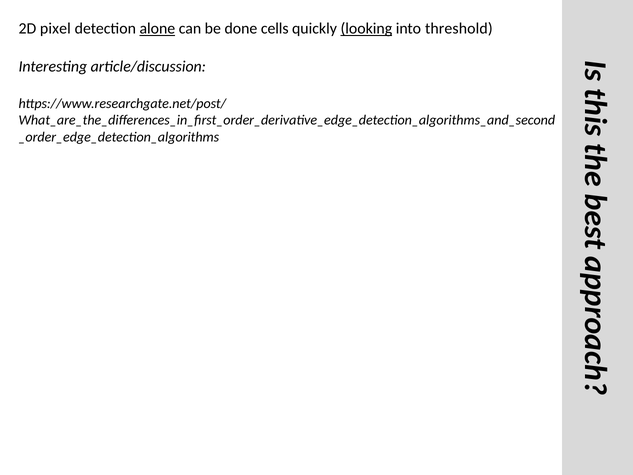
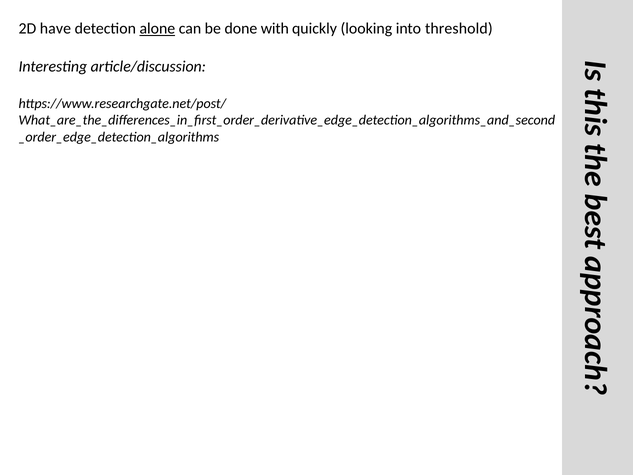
pixel: pixel -> have
cells: cells -> with
looking underline: present -> none
